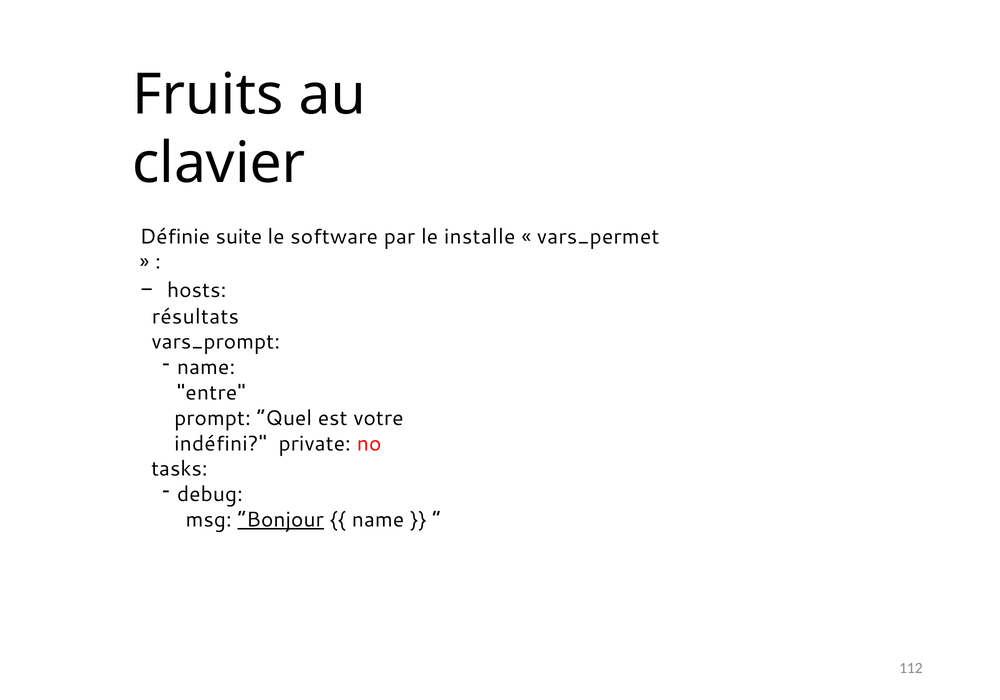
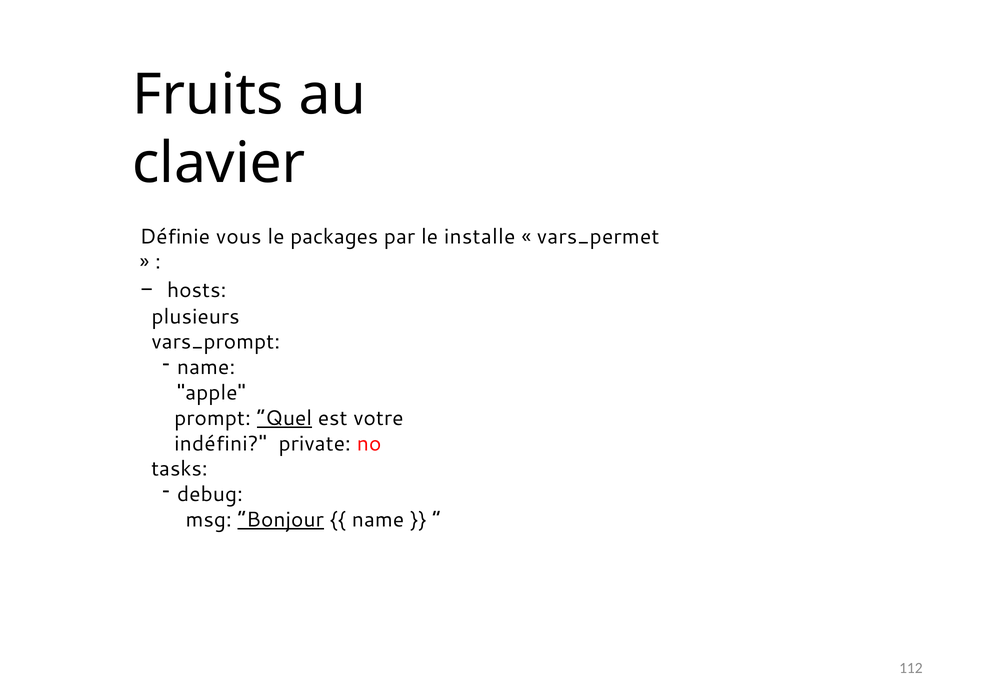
suite: suite -> vous
software: software -> packages
résultats: résultats -> plusieurs
entre: entre -> apple
Quel underline: none -> present
